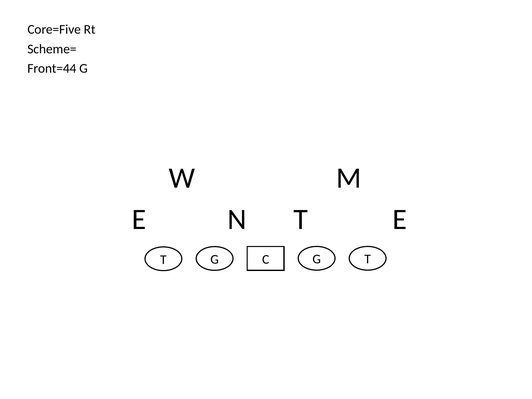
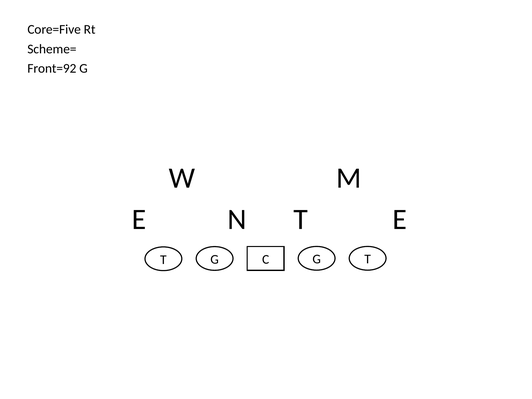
Front=44: Front=44 -> Front=92
